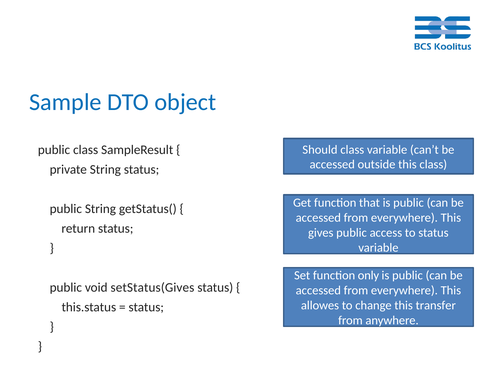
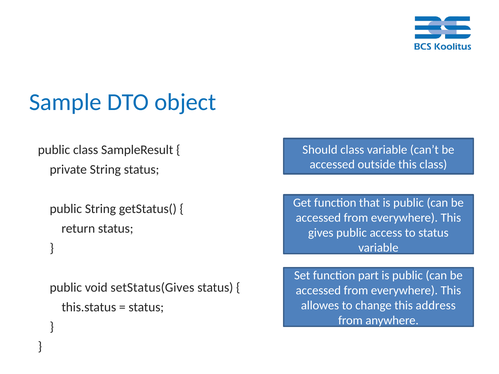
only: only -> part
transfer: transfer -> address
